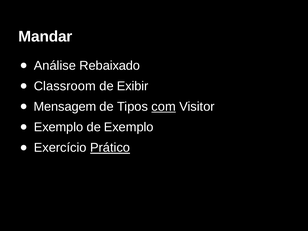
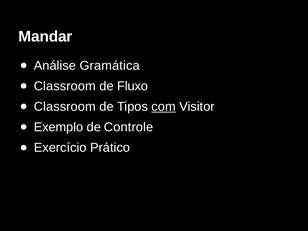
Rebaixado: Rebaixado -> Gramática
Exibir: Exibir -> Fluxo
Mensagem at (65, 107): Mensagem -> Classroom
de Exemplo: Exemplo -> Controle
Prático underline: present -> none
